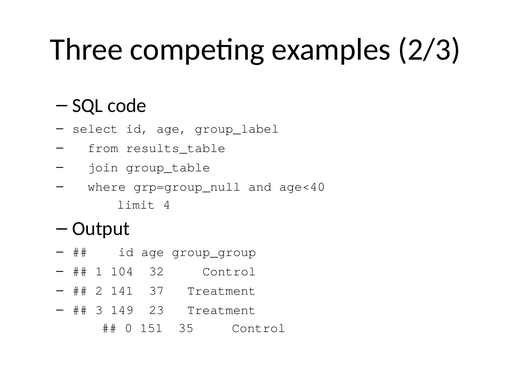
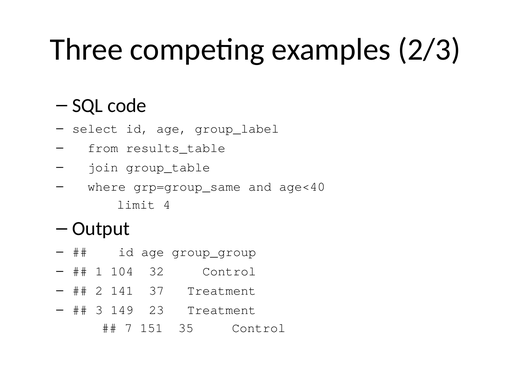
grp=group_null: grp=group_null -> grp=group_same
0: 0 -> 7
